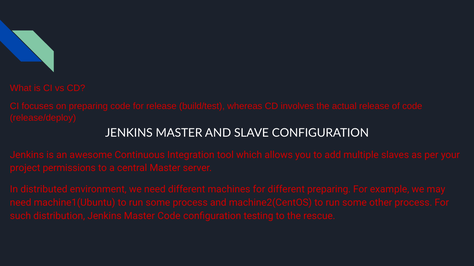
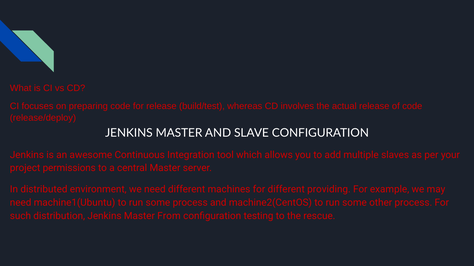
different preparing: preparing -> providing
Master Code: Code -> From
